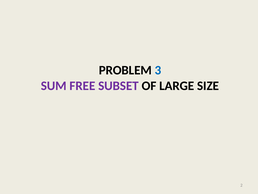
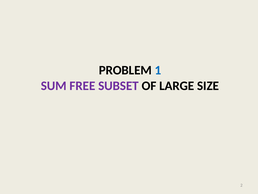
3: 3 -> 1
